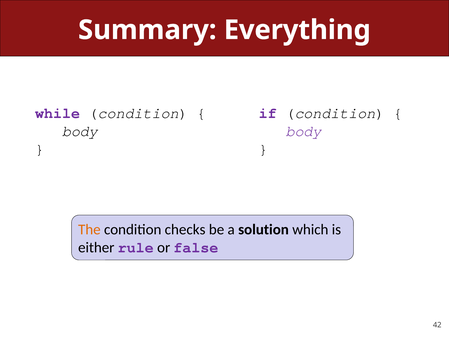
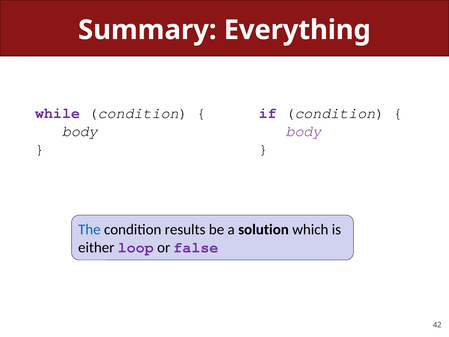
The colour: orange -> blue
checks: checks -> results
rule: rule -> loop
